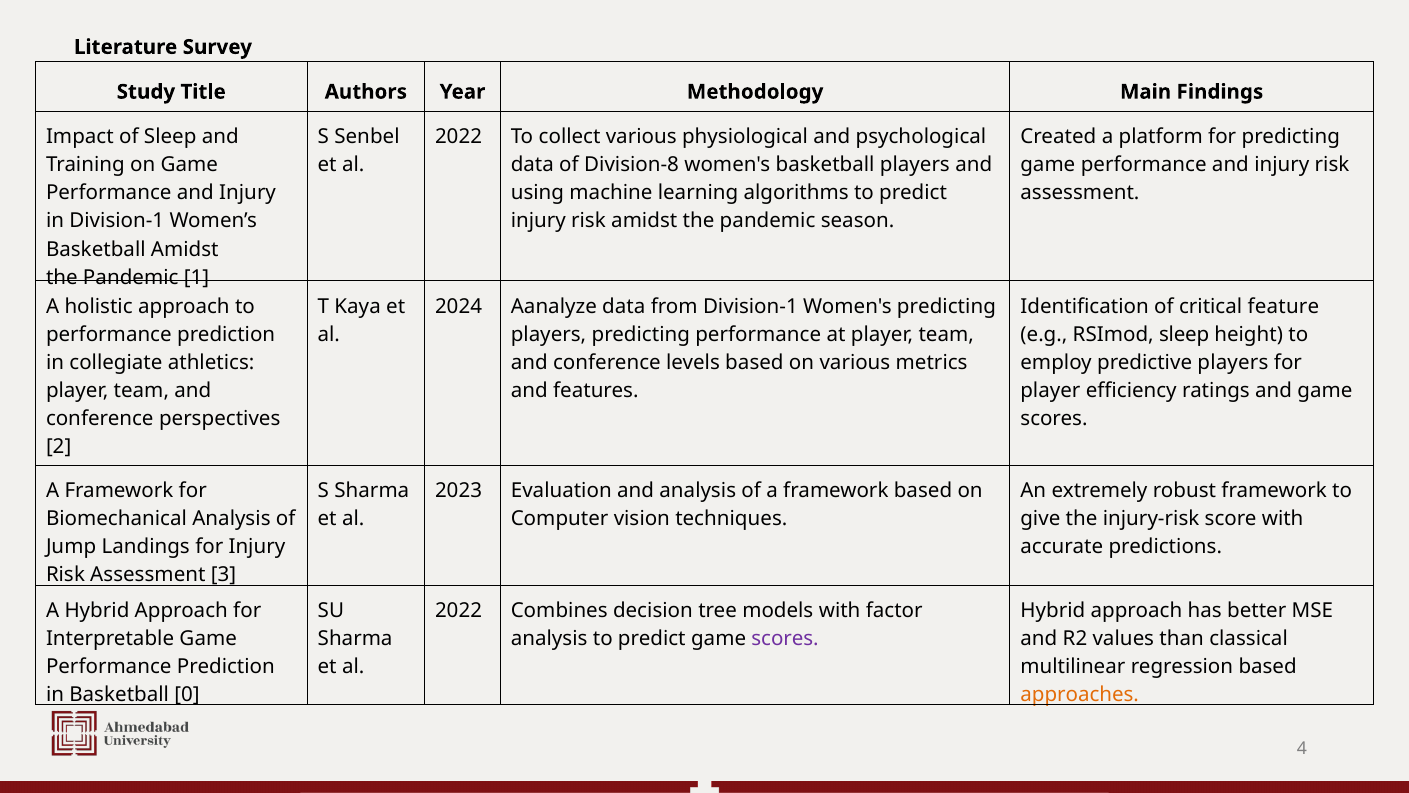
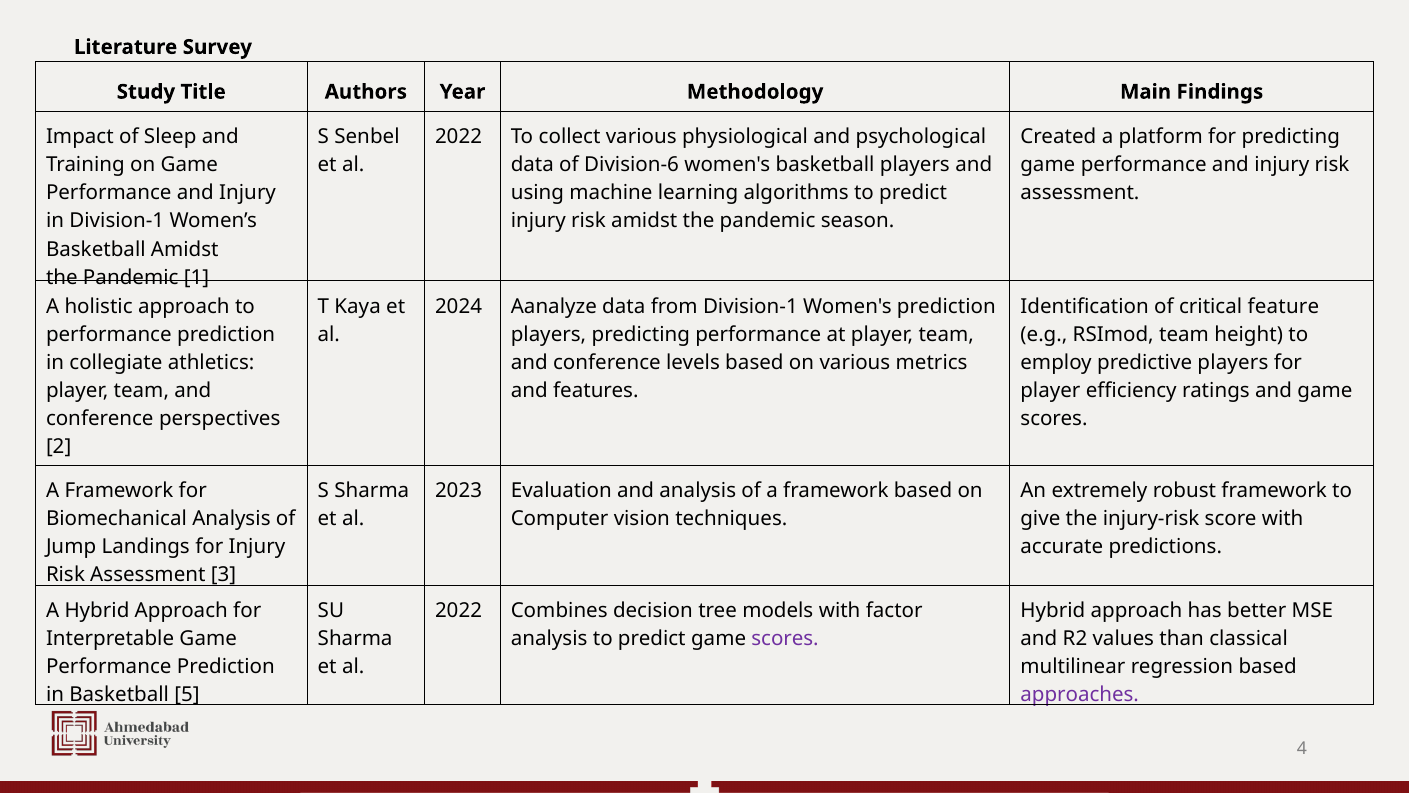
Division-8: Division-8 -> Division-6
Women's predicting: predicting -> prediction
RSImod sleep: sleep -> team
0: 0 -> 5
approaches colour: orange -> purple
